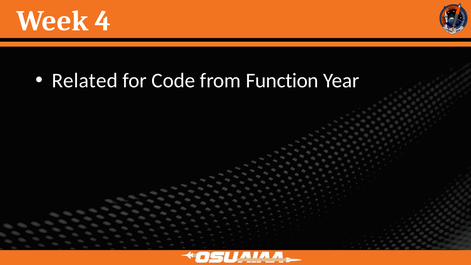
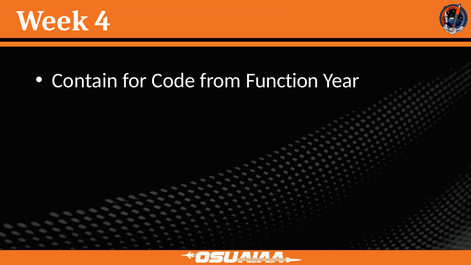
Related: Related -> Contain
